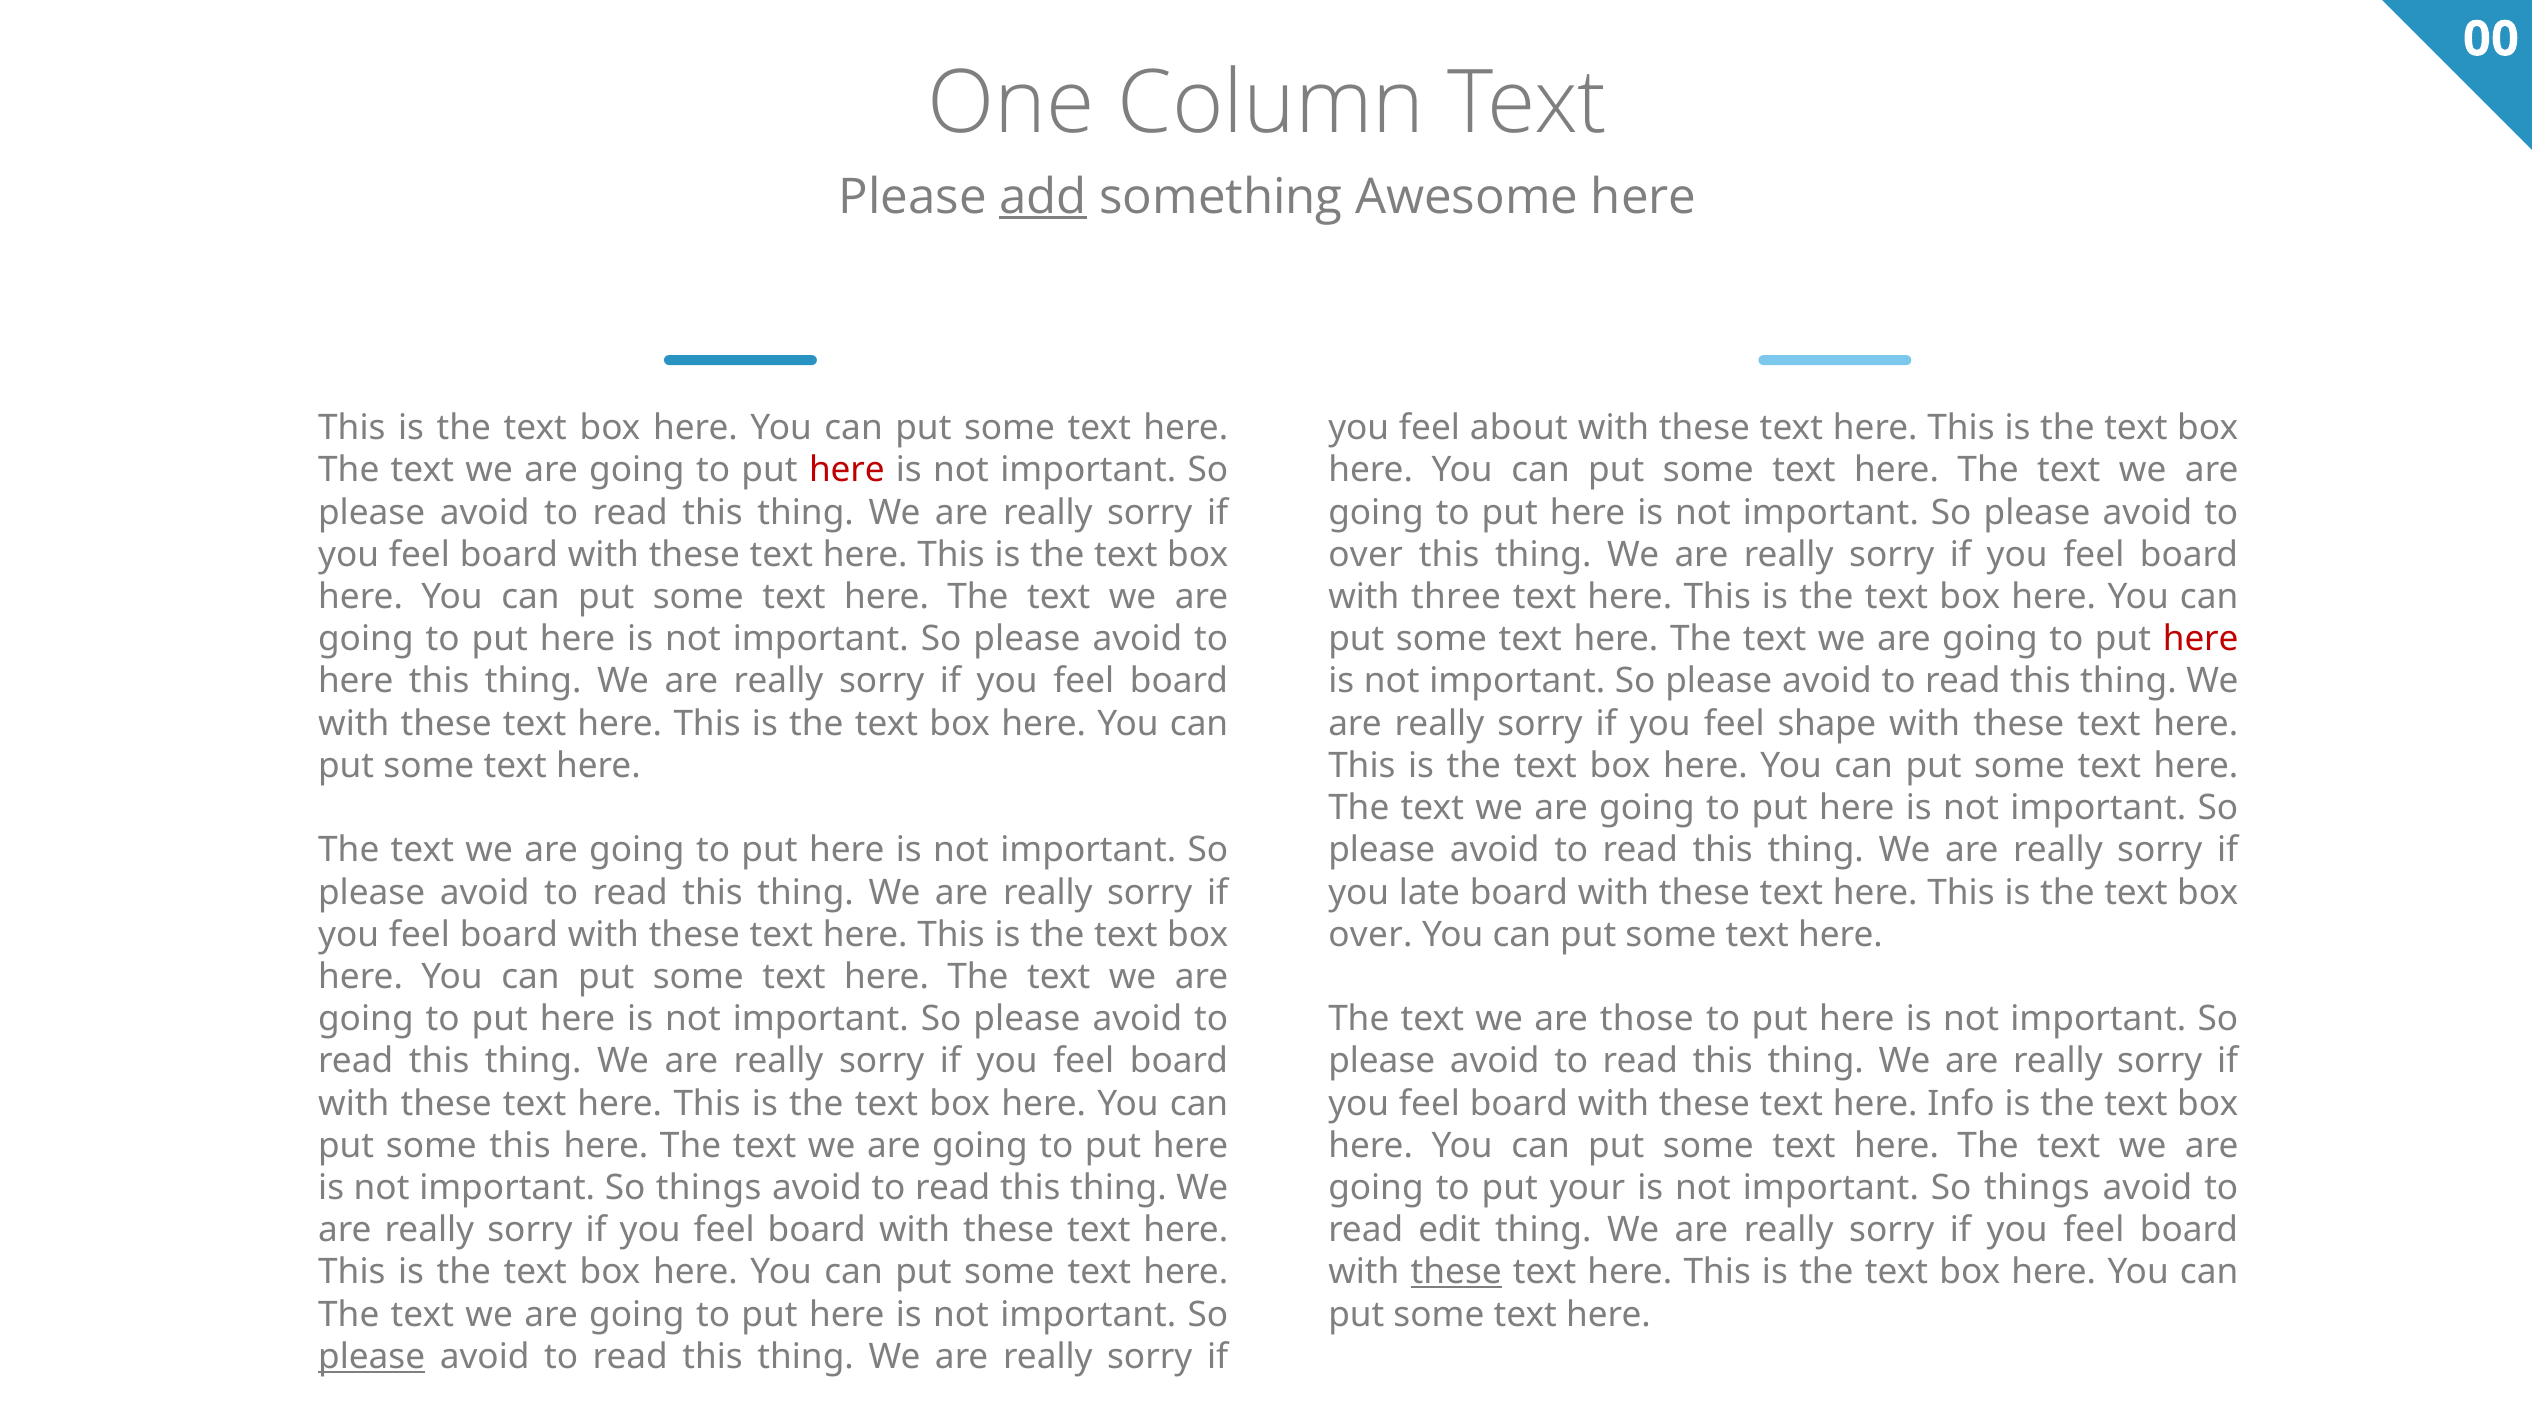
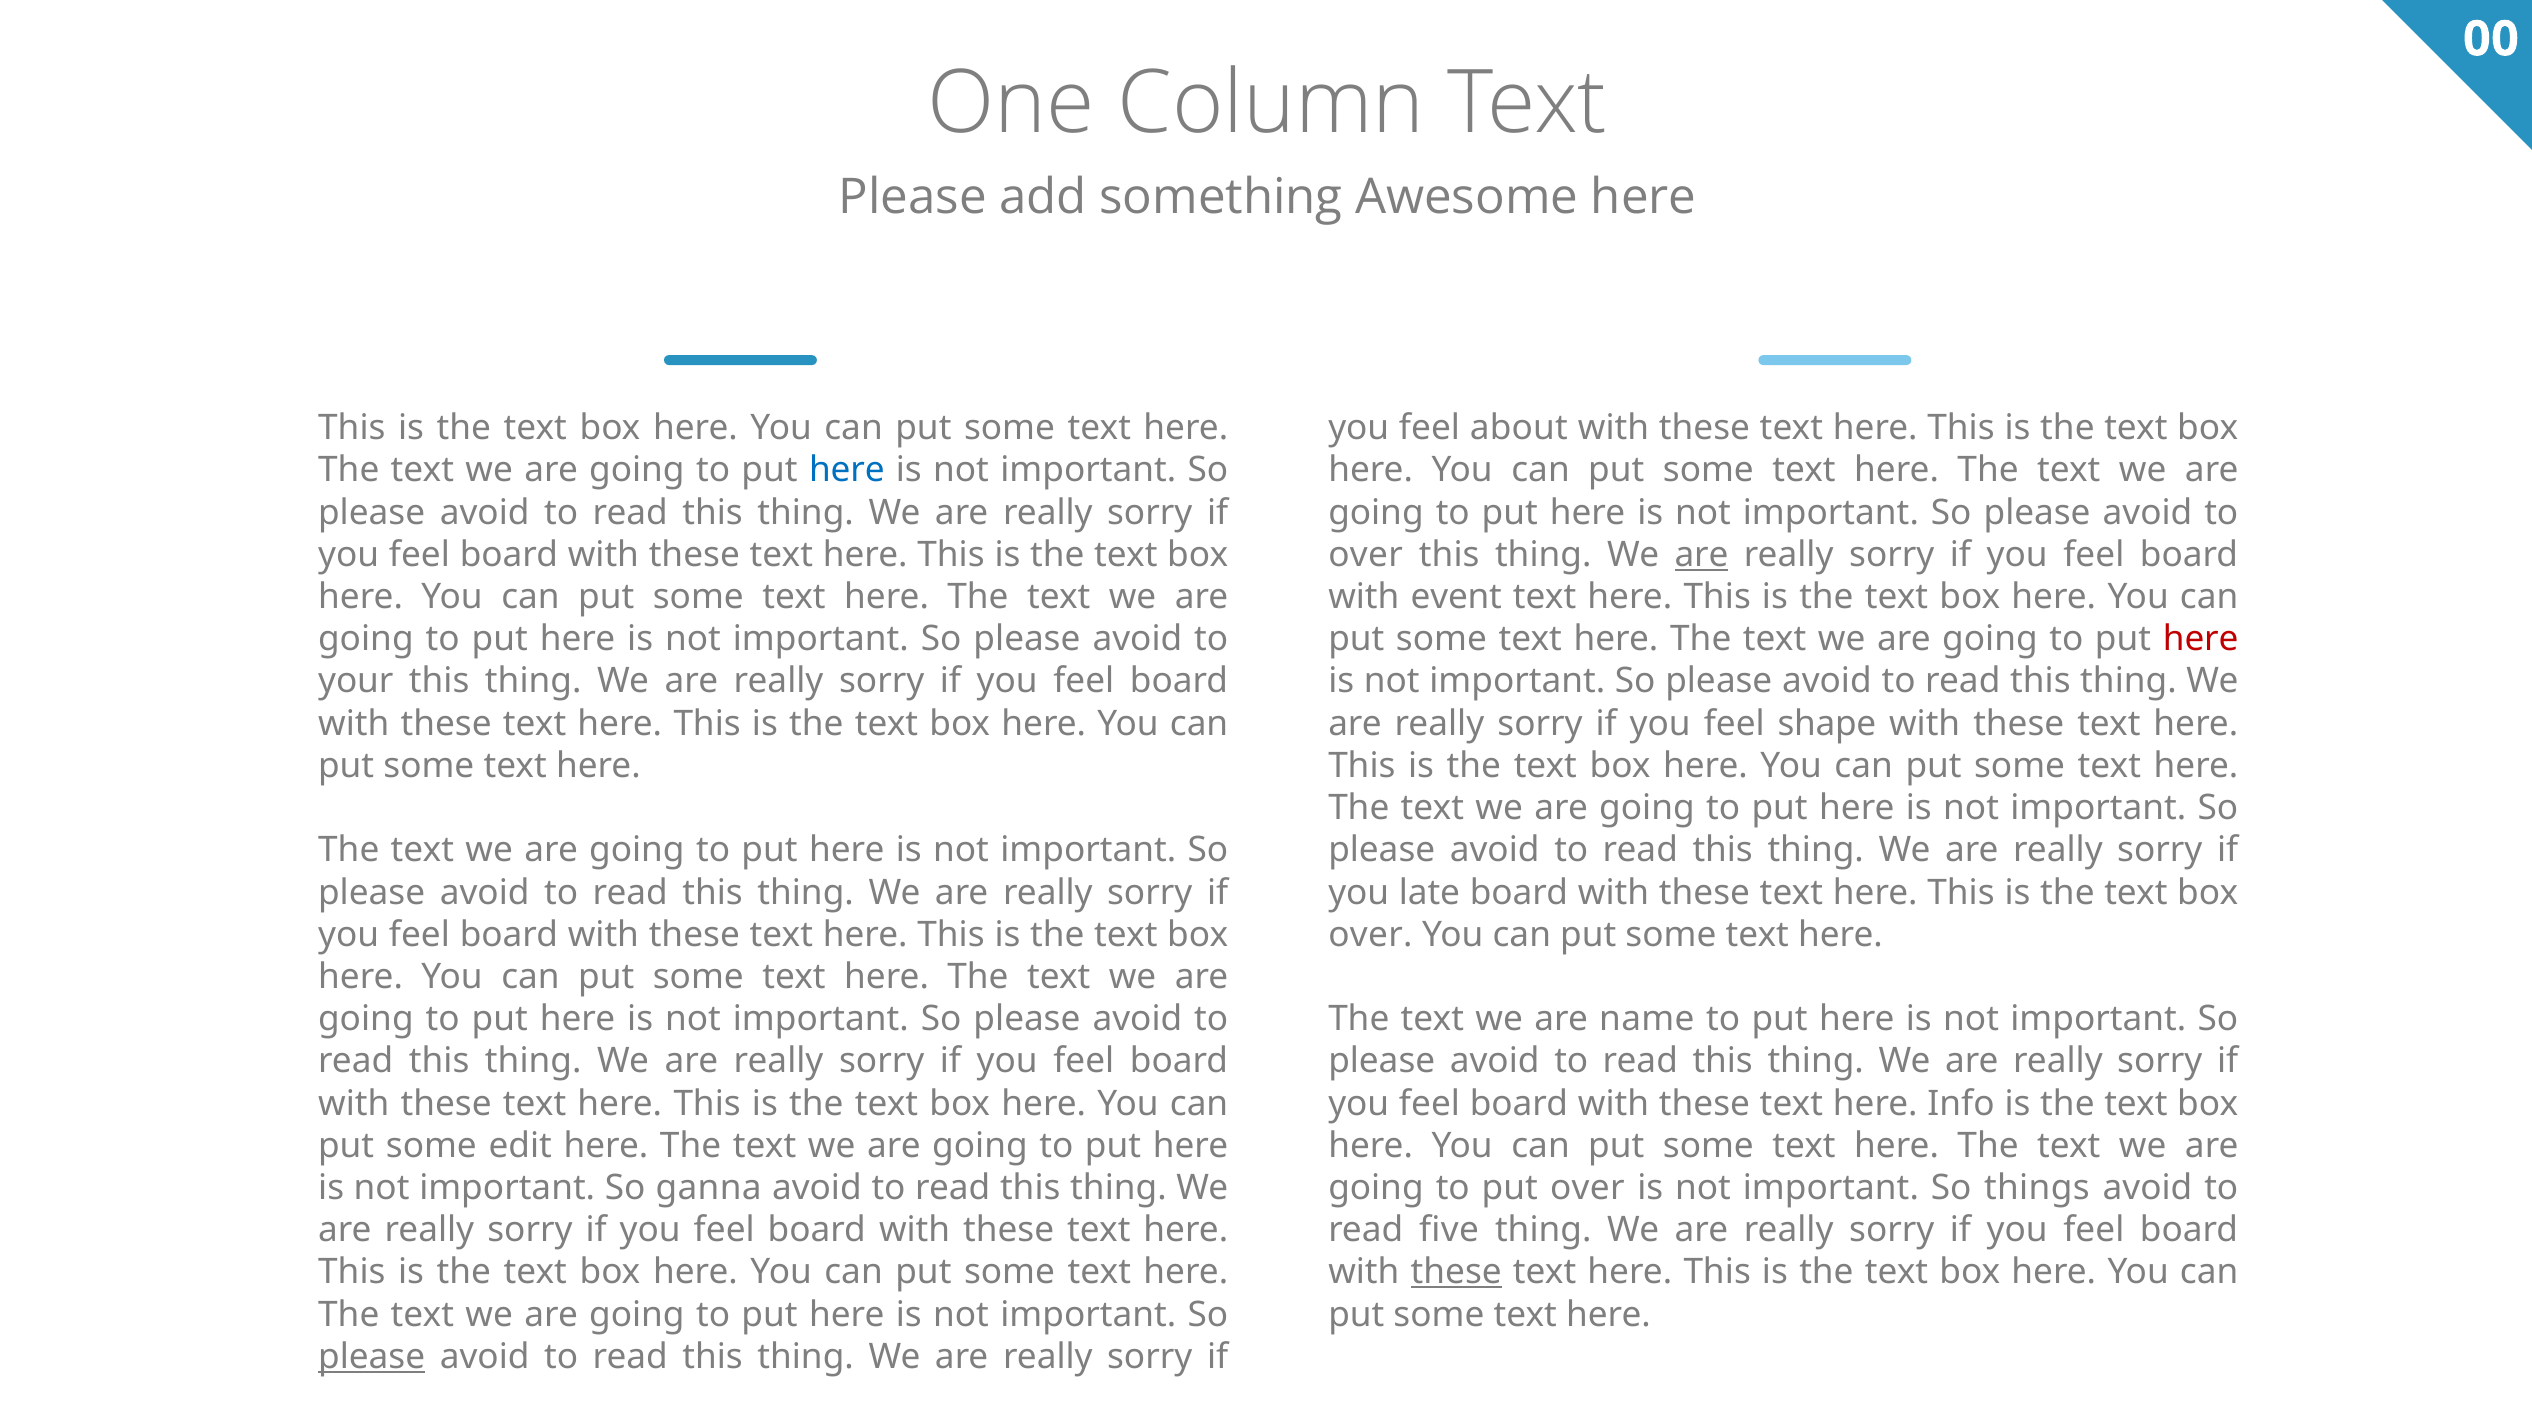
add underline: present -> none
here at (847, 470) colour: red -> blue
are at (1702, 555) underline: none -> present
three: three -> event
here at (356, 681): here -> your
those: those -> name
some this: this -> edit
things at (709, 1188): things -> ganna
put your: your -> over
edit: edit -> five
